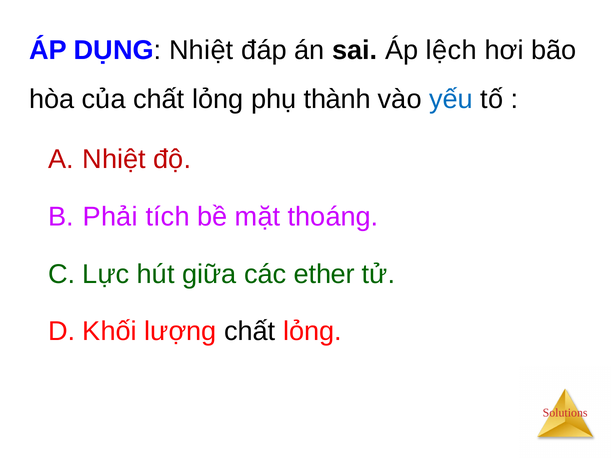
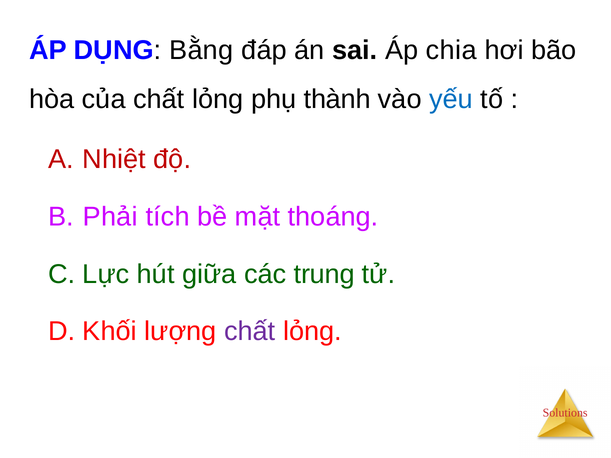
DỤNG Nhiệt: Nhiệt -> Bằng
lệch: lệch -> chia
ether: ether -> trung
chất at (250, 332) colour: black -> purple
